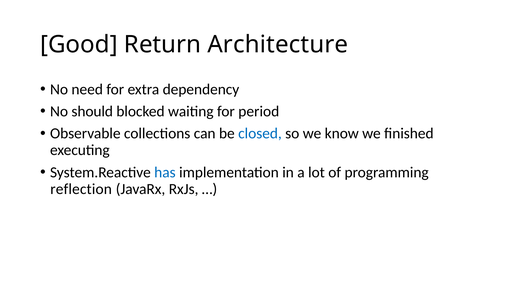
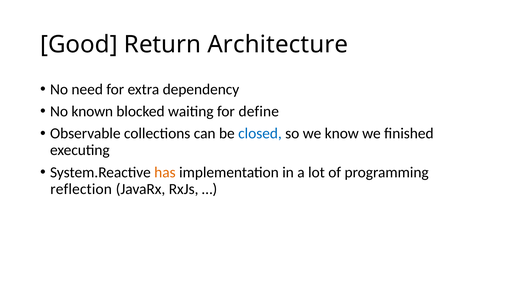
should: should -> known
period: period -> define
has colour: blue -> orange
